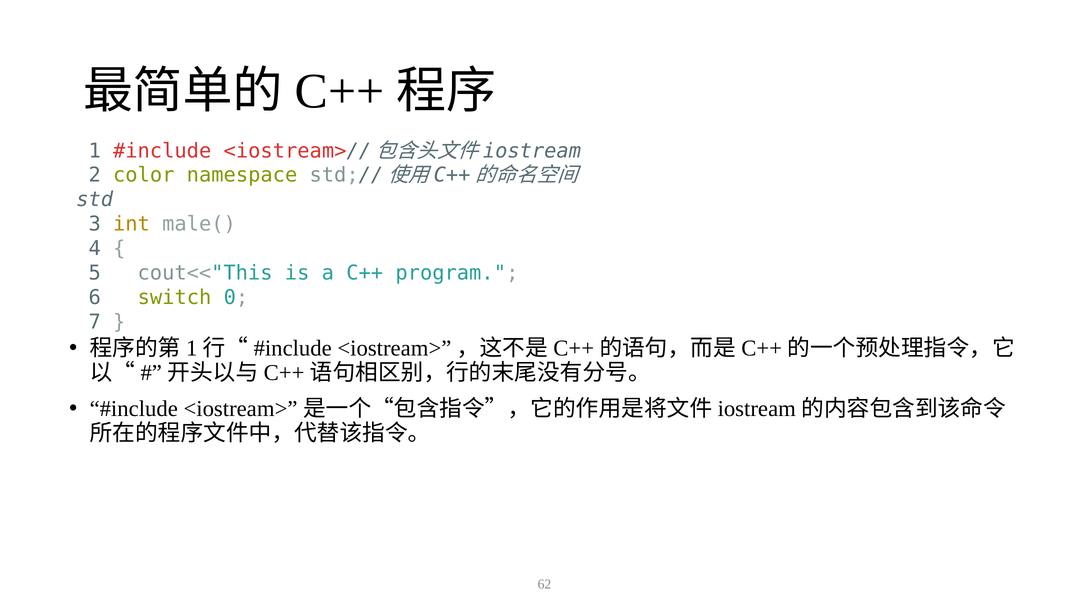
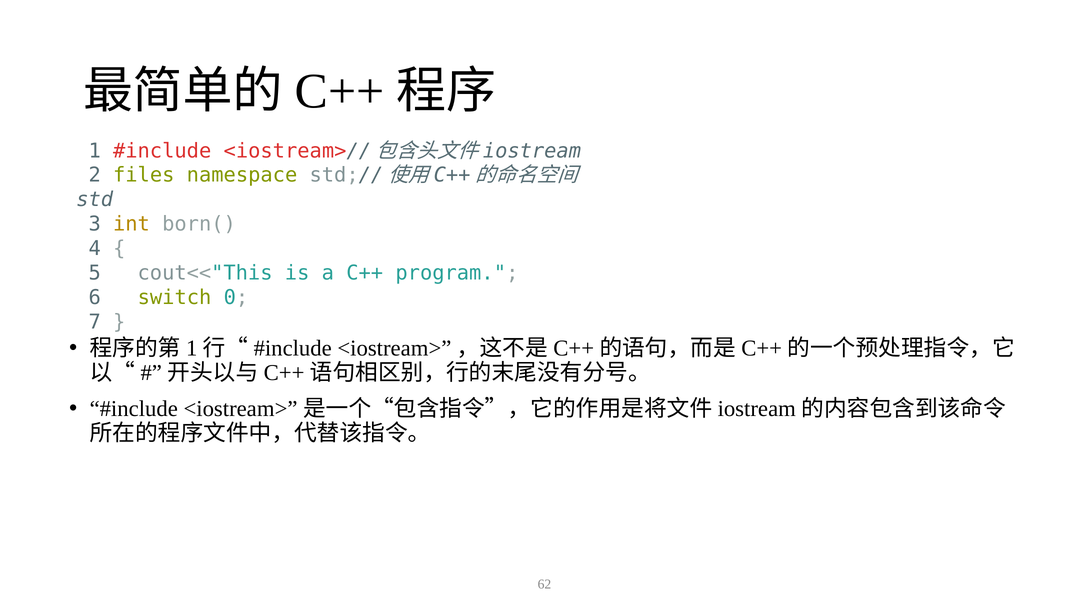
color: color -> files
male(: male( -> born(
